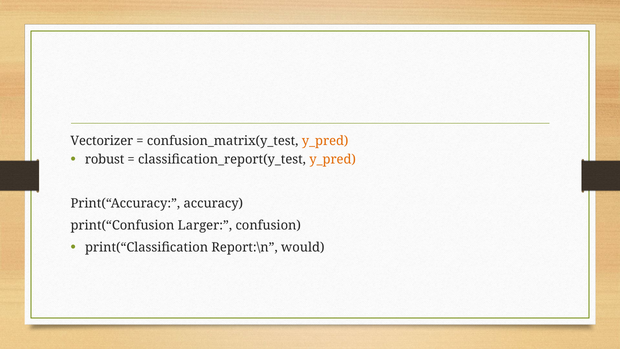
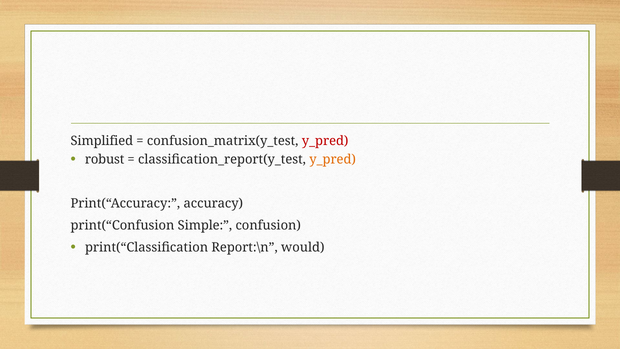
Vectorizer: Vectorizer -> Simplified
y_pred at (325, 141) colour: orange -> red
Larger: Larger -> Simple
